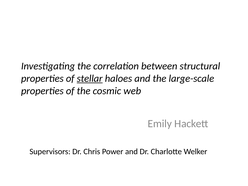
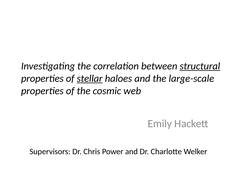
structural underline: none -> present
